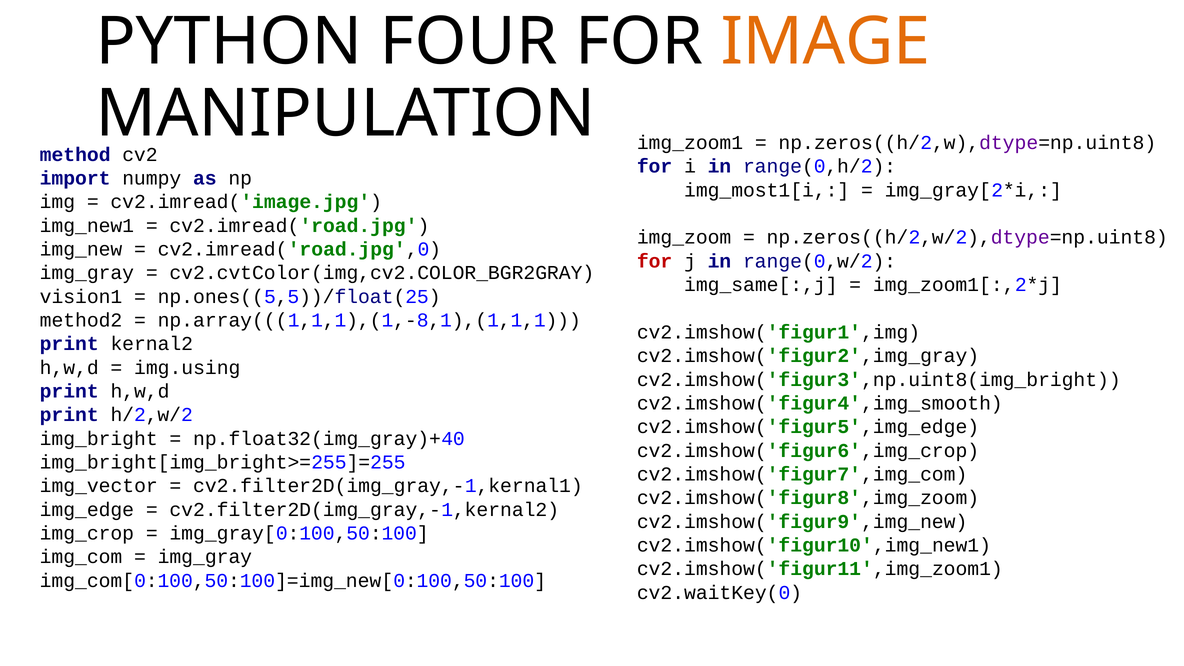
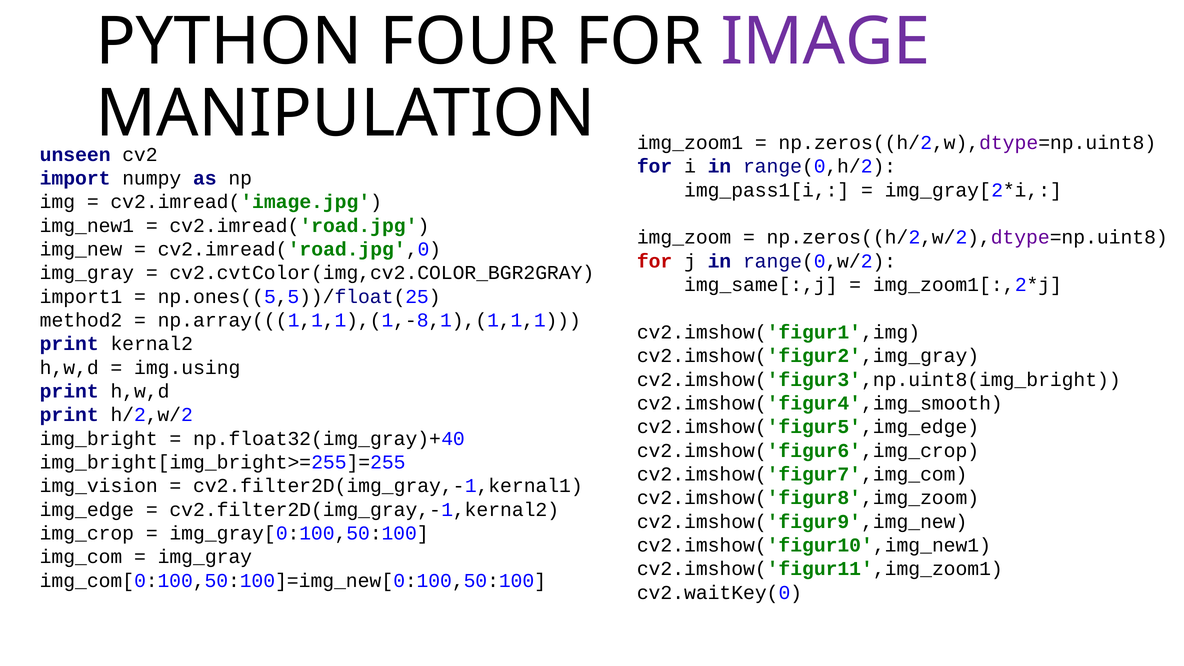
IMAGE colour: orange -> purple
method: method -> unseen
img_most1[i: img_most1[i -> img_pass1[i
vision1: vision1 -> import1
img_vector: img_vector -> img_vision
